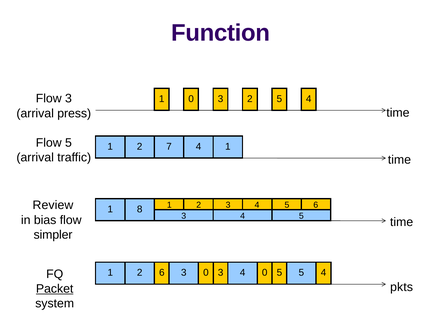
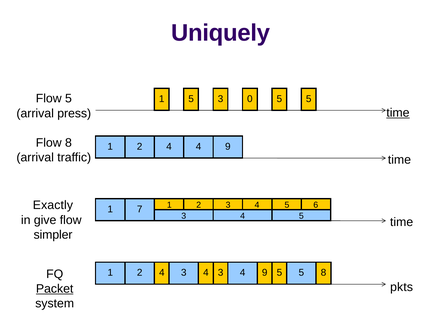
Function: Function -> Uniquely
Flow 3: 3 -> 5
1 0: 0 -> 5
3 2: 2 -> 0
4 at (309, 99): 4 -> 5
time at (398, 113) underline: none -> present
Flow 5: 5 -> 8
7 at (169, 147): 7 -> 4
1 at (228, 147): 1 -> 9
Review: Review -> Exactly
8: 8 -> 7
bias: bias -> give
6 at (162, 273): 6 -> 4
0 at (206, 273): 0 -> 4
3 4 0: 0 -> 9
4 at (324, 273): 4 -> 8
